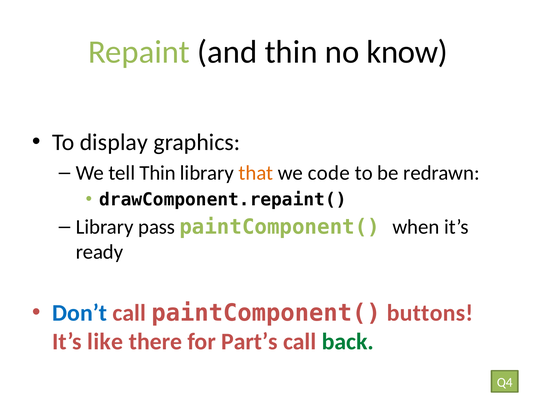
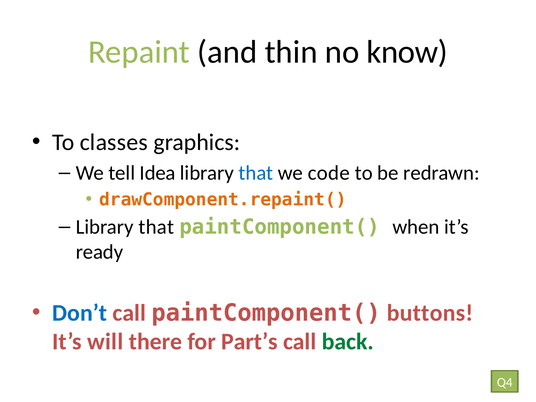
display: display -> classes
tell Thin: Thin -> Idea
that at (256, 173) colour: orange -> blue
drawComponent.repaint( colour: black -> orange
pass at (157, 227): pass -> that
like: like -> will
